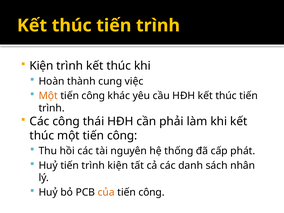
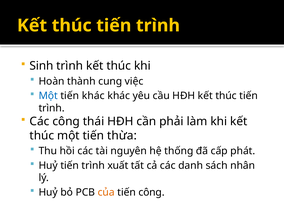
Kiện at (41, 66): Kiện -> Sinh
Một at (48, 96) colour: orange -> blue
công at (93, 96): công -> khác
thúc một tiến công: công -> thừa
trình kiện: kiện -> xuất
